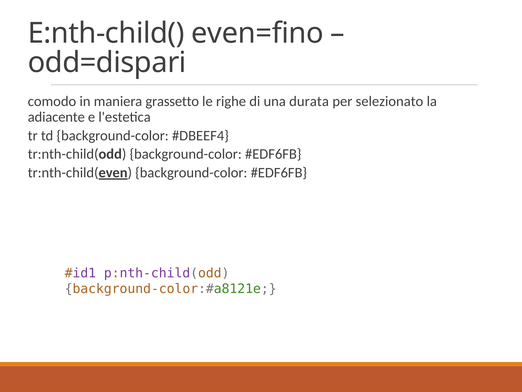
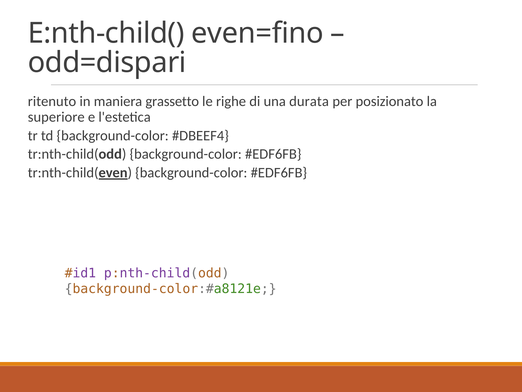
comodo: comodo -> ritenuto
selezionato: selezionato -> posizionato
adiacente: adiacente -> superiore
